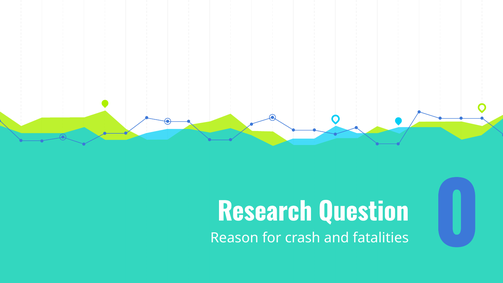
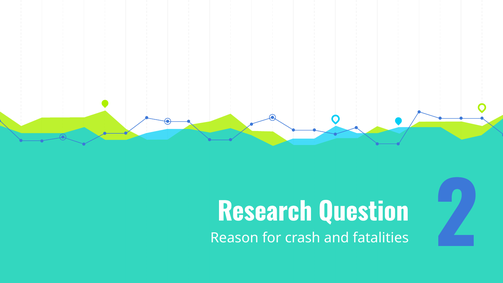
0: 0 -> 2
